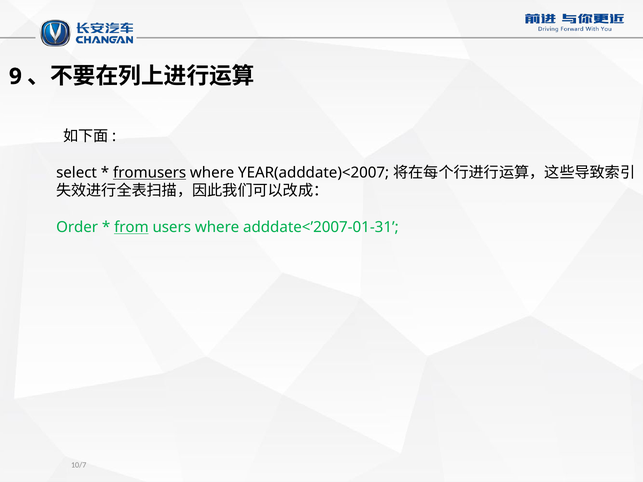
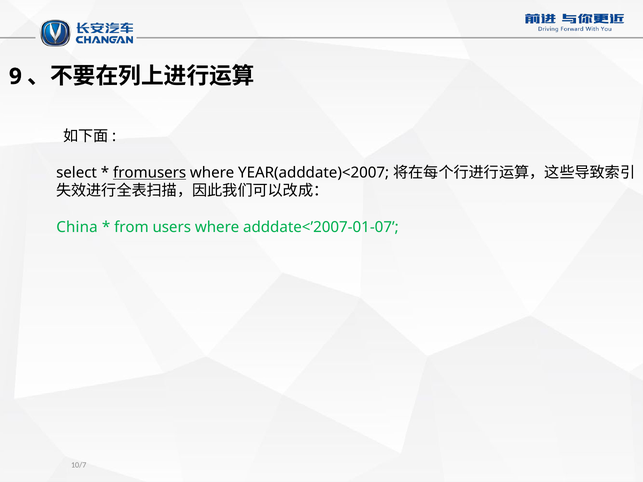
Order: Order -> China
from underline: present -> none
adddate<’2007-01-31: adddate<’2007-01-31 -> adddate<’2007-01-07
